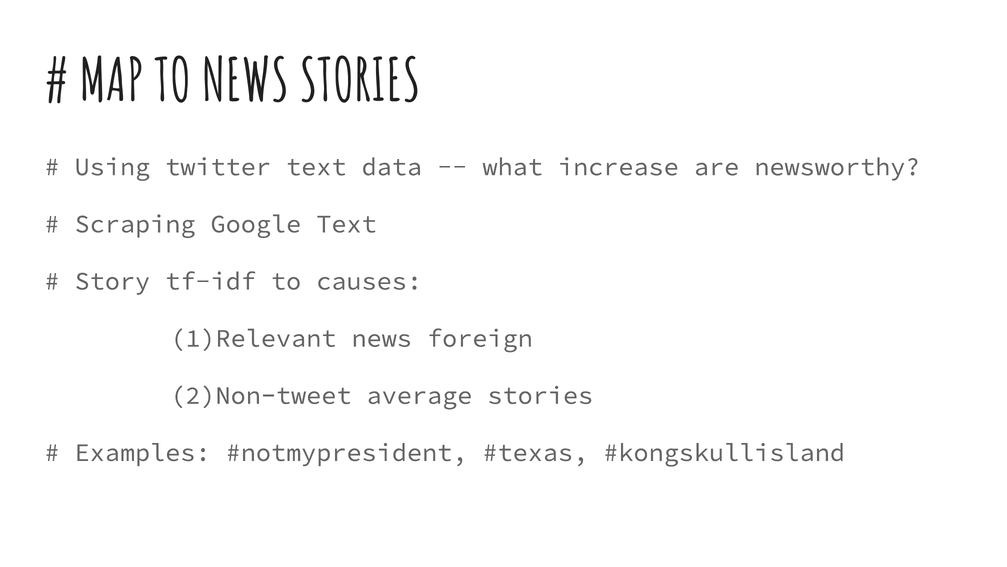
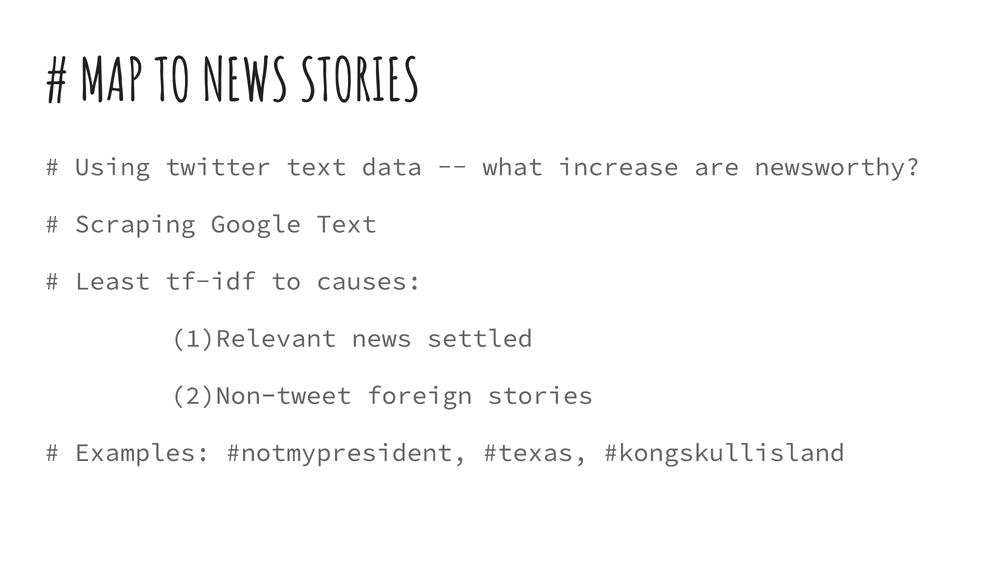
Story: Story -> Least
foreign: foreign -> settled
average: average -> foreign
